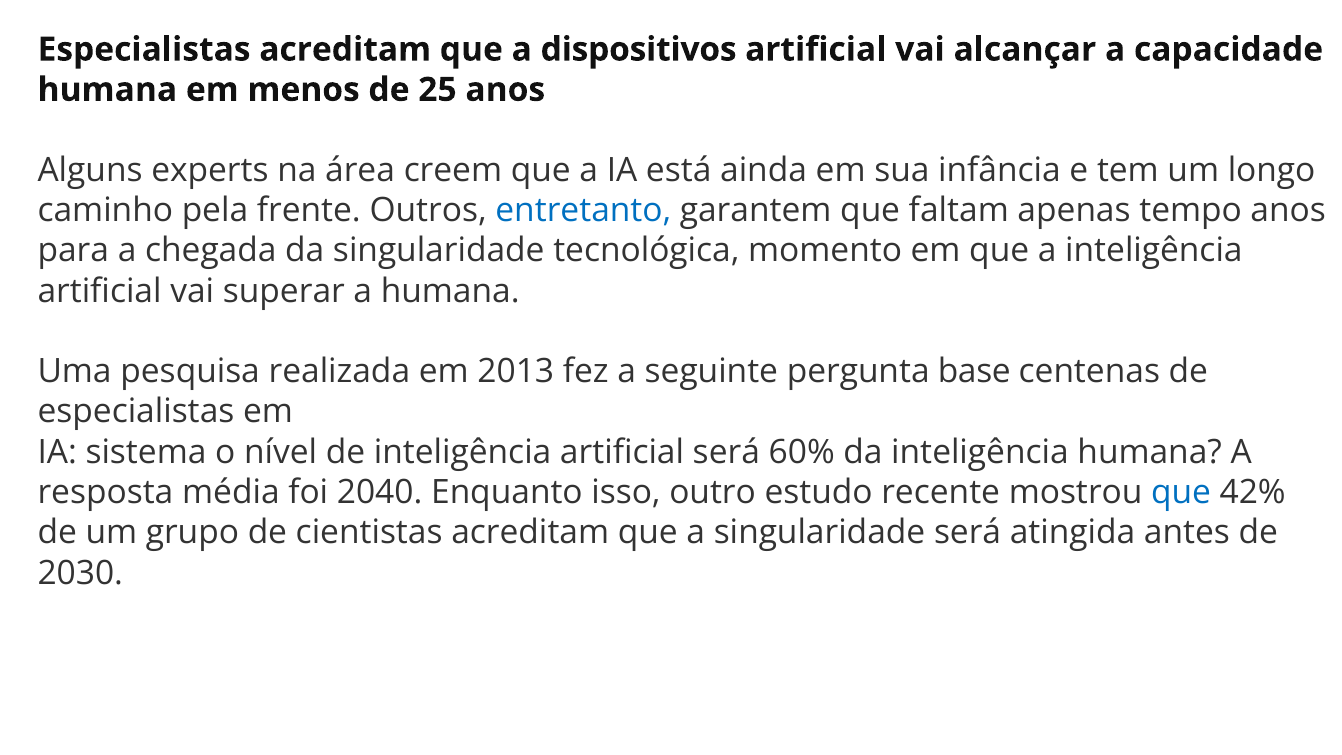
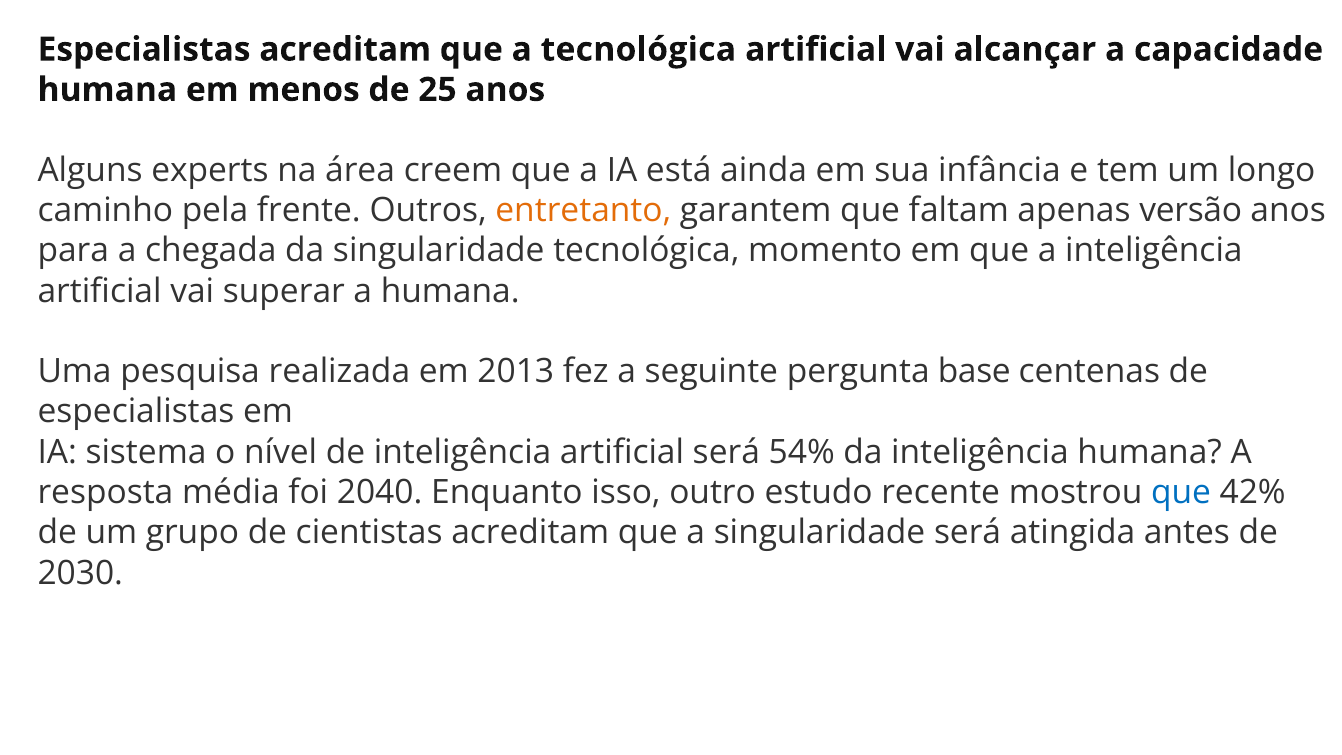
a dispositivos: dispositivos -> tecnológica
entretanto colour: blue -> orange
tempo: tempo -> versão
60%: 60% -> 54%
